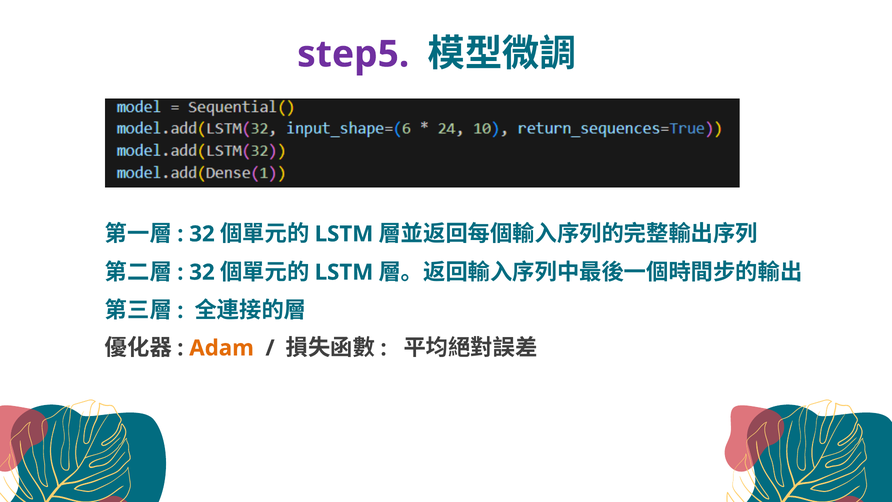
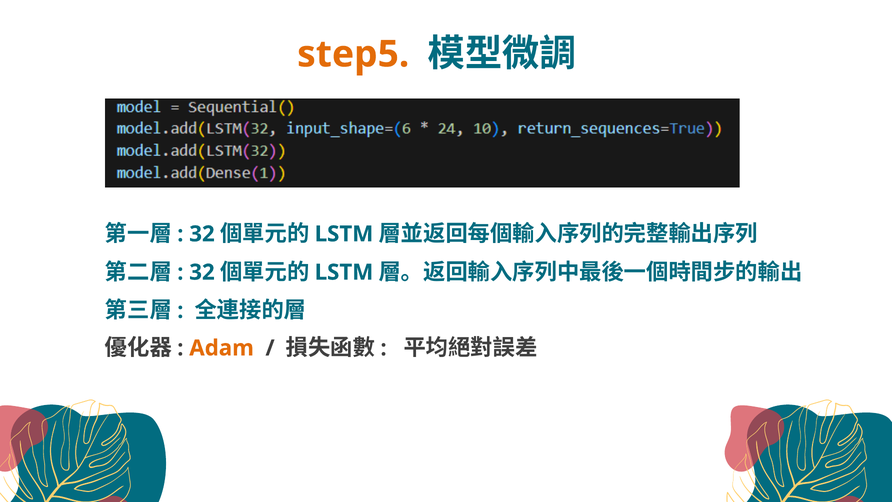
step5 colour: purple -> orange
